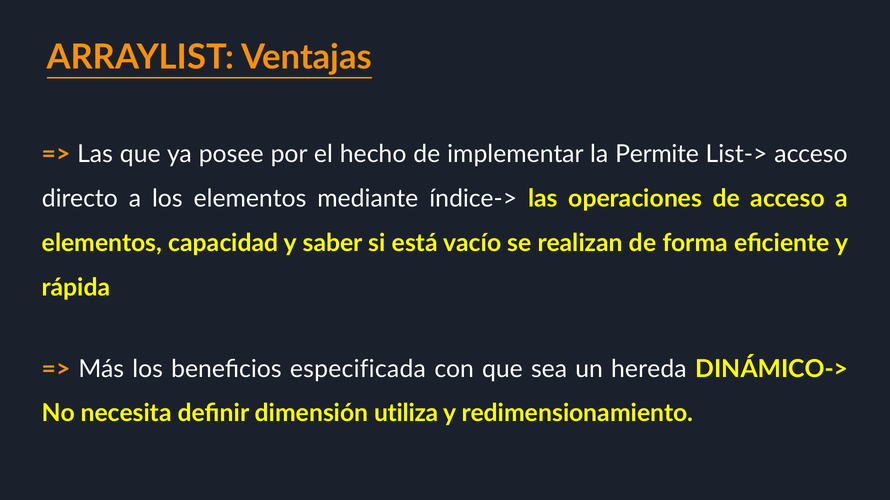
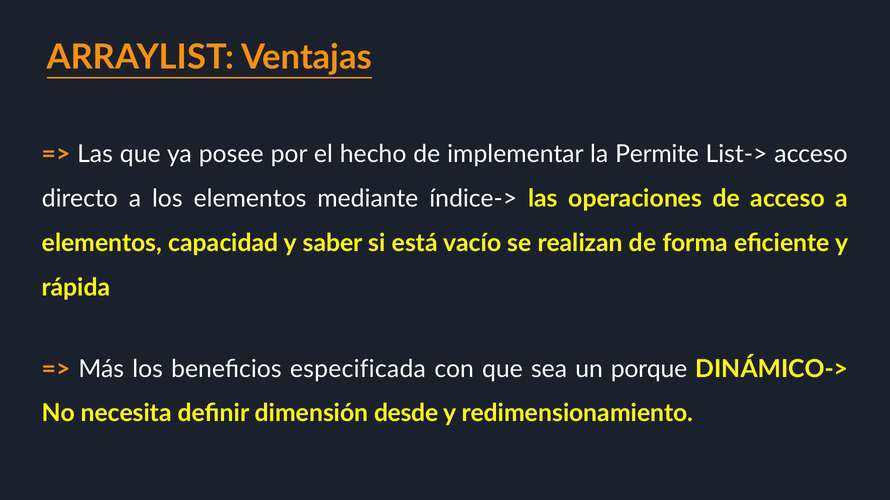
hereda: hereda -> porque
utiliza: utiliza -> desde
